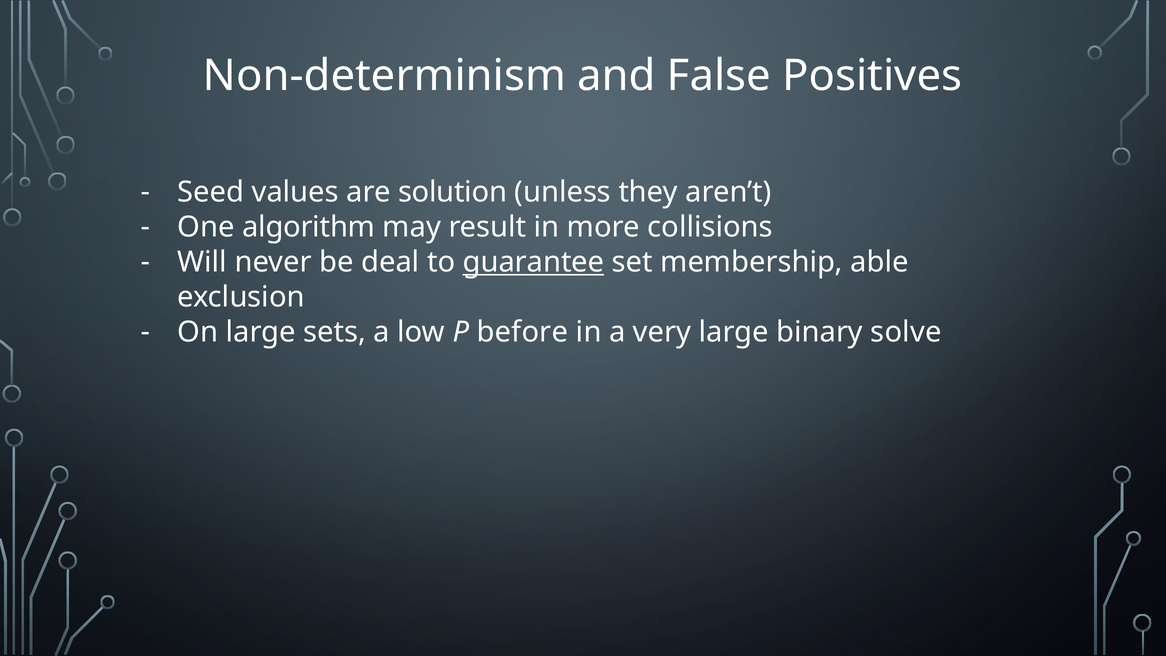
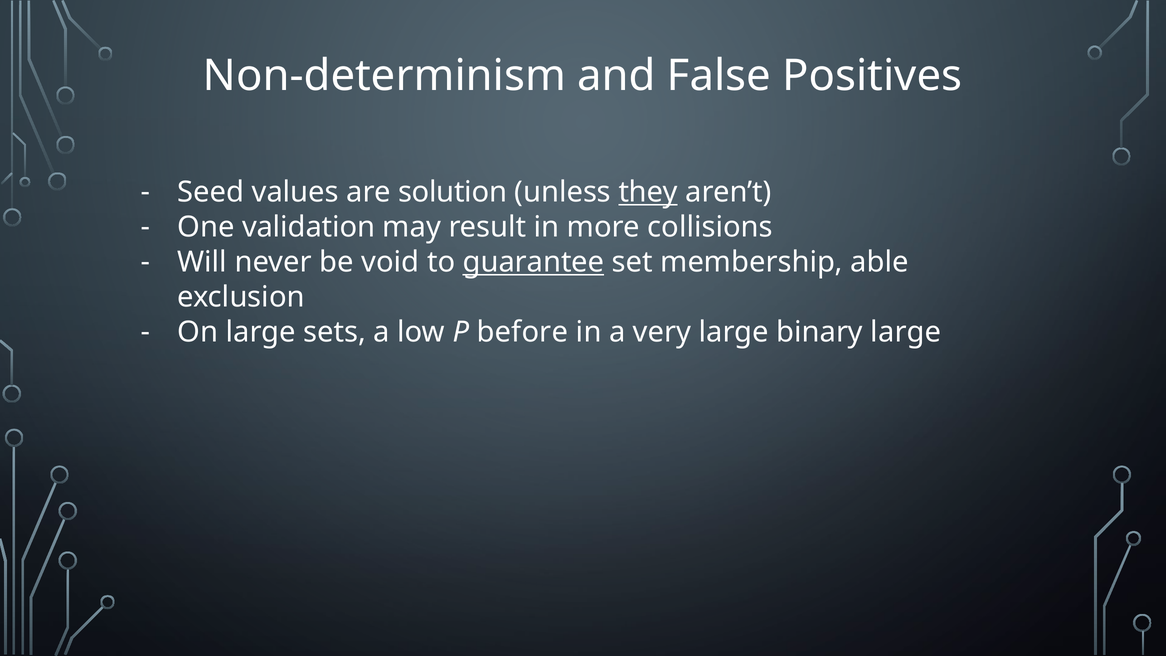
they underline: none -> present
algorithm: algorithm -> validation
deal: deal -> void
binary solve: solve -> large
